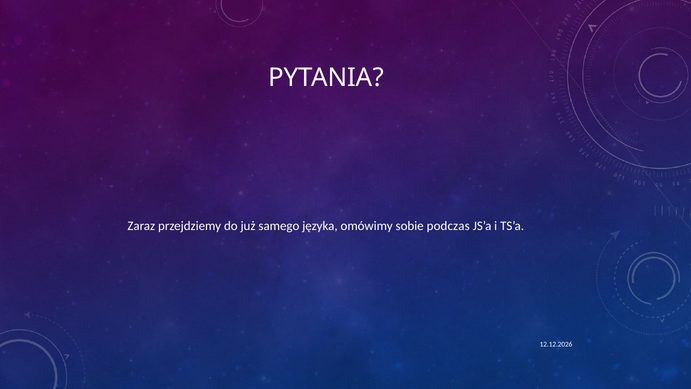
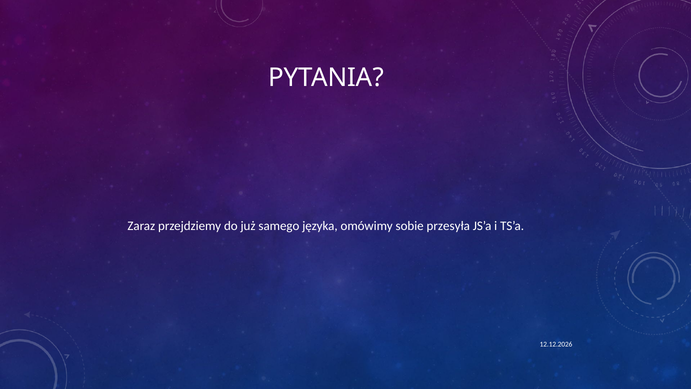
podczas: podczas -> przesyła
